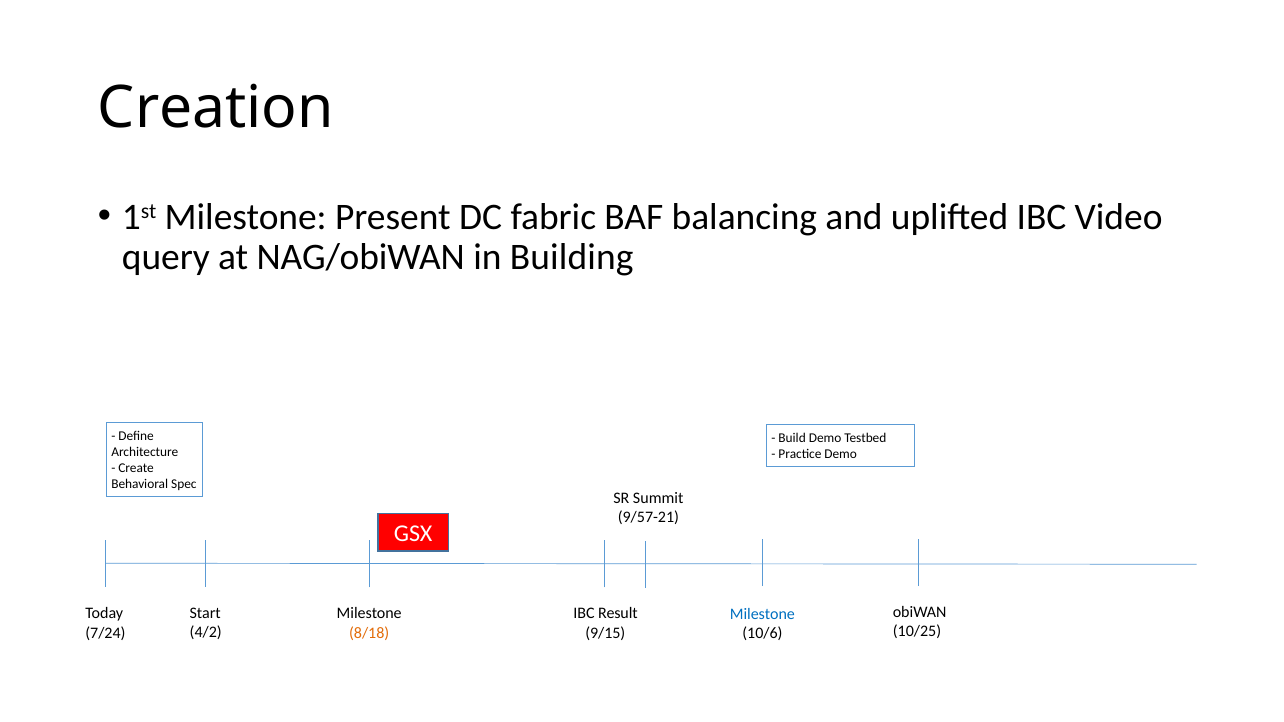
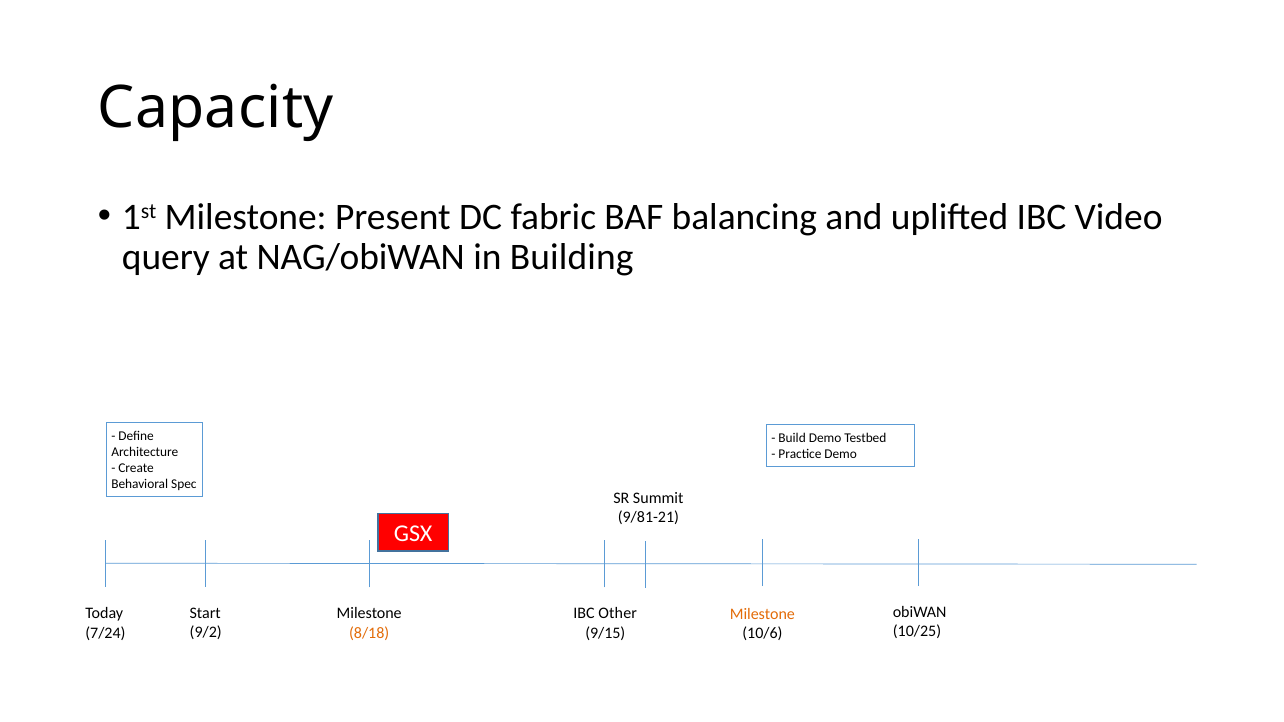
Creation: Creation -> Capacity
9/57-21: 9/57-21 -> 9/81-21
Result: Result -> Other
Milestone at (762, 614) colour: blue -> orange
4/2: 4/2 -> 9/2
